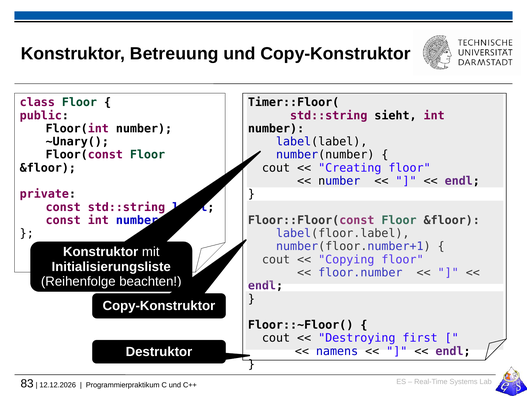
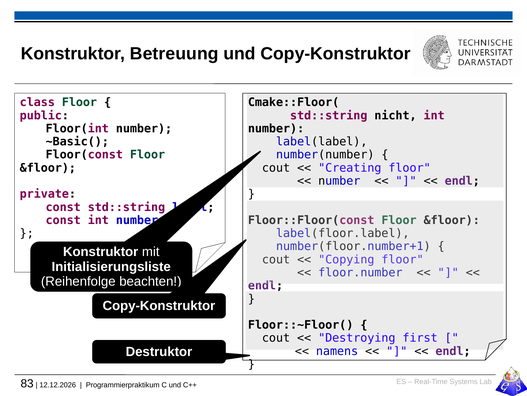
Timer::Floor(: Timer::Floor( -> Cmake::Floor(
sieht: sieht -> nicht
~Unary(: ~Unary( -> ~Basic(
